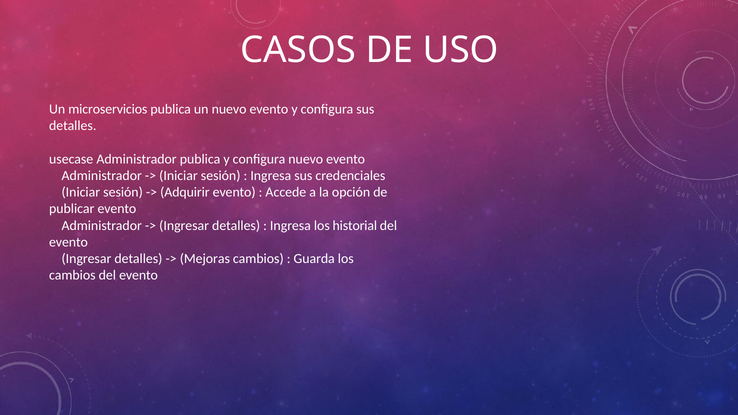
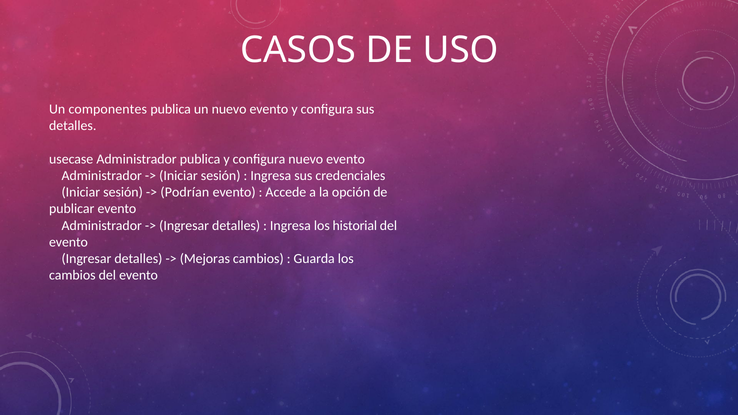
microservicios: microservicios -> componentes
Adquirir: Adquirir -> Podrían
